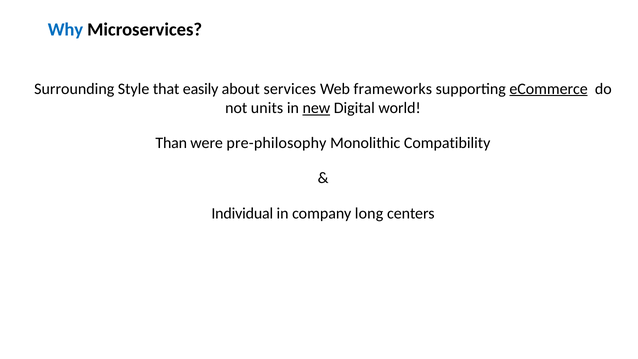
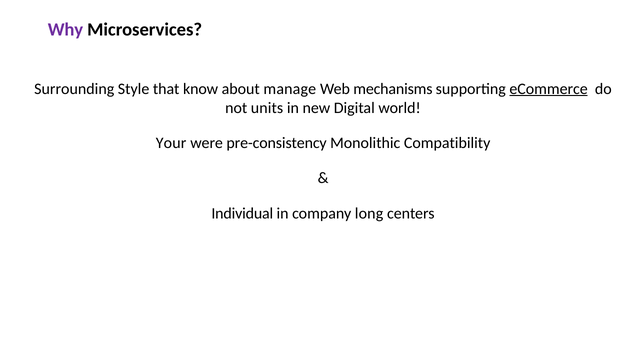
Why colour: blue -> purple
easily: easily -> know
services: services -> manage
frameworks: frameworks -> mechanisms
new underline: present -> none
Than: Than -> Your
pre-philosophy: pre-philosophy -> pre-consistency
